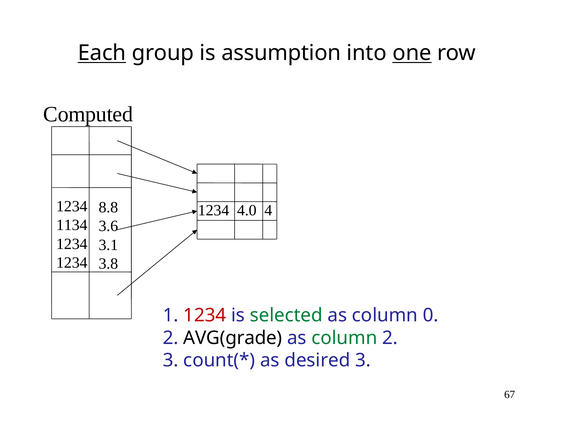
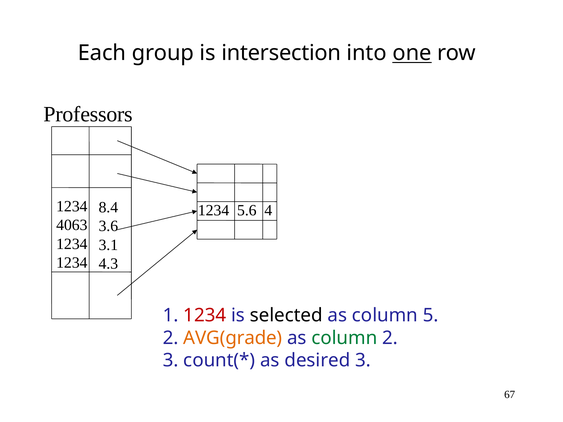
Each underline: present -> none
assumption: assumption -> intersection
Computed: Computed -> Professors
8.8: 8.8 -> 8.4
4.0: 4.0 -> 5.6
1134: 1134 -> 4063
3.8: 3.8 -> 4.3
selected colour: green -> black
0: 0 -> 5
AVG(grade colour: black -> orange
